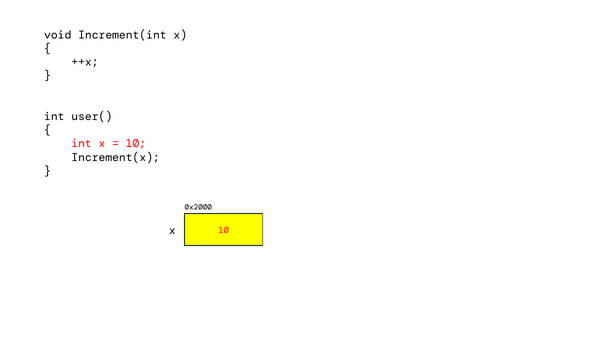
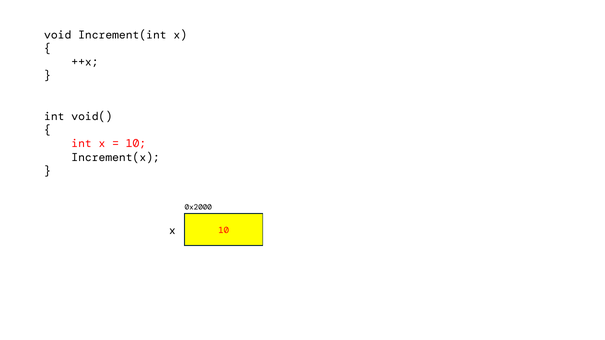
user(: user( -> void(
